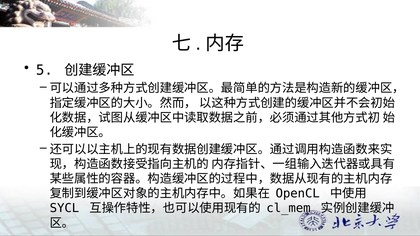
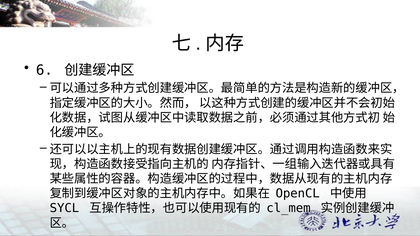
5: 5 -> 6
